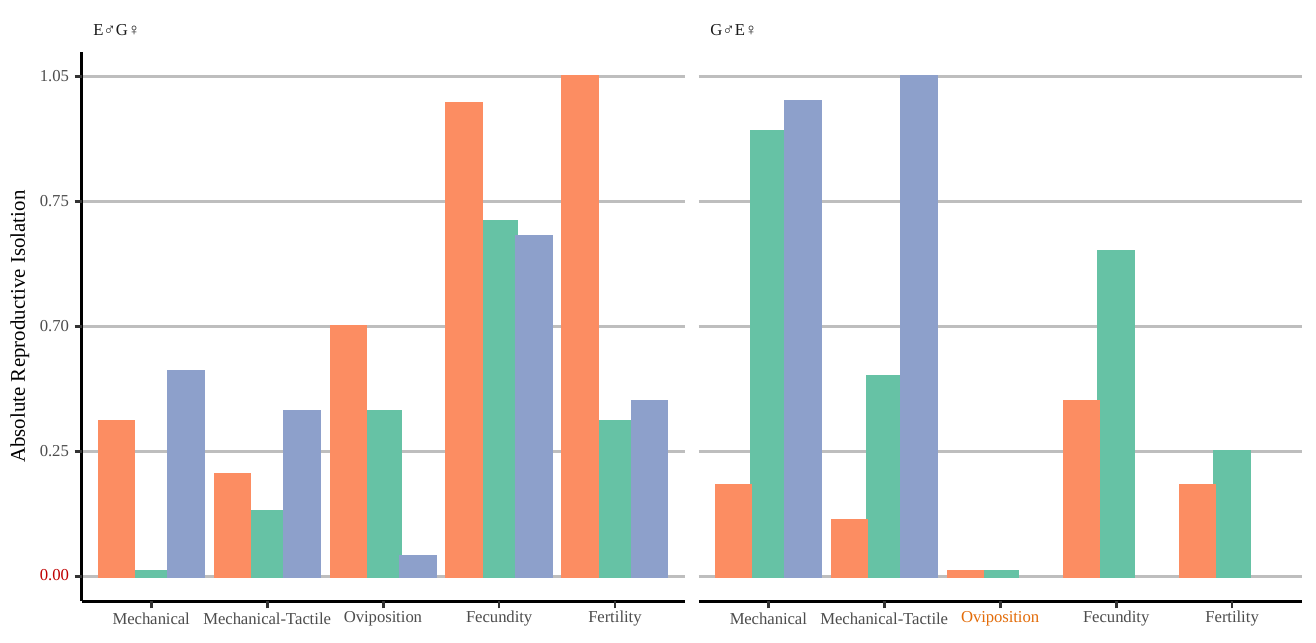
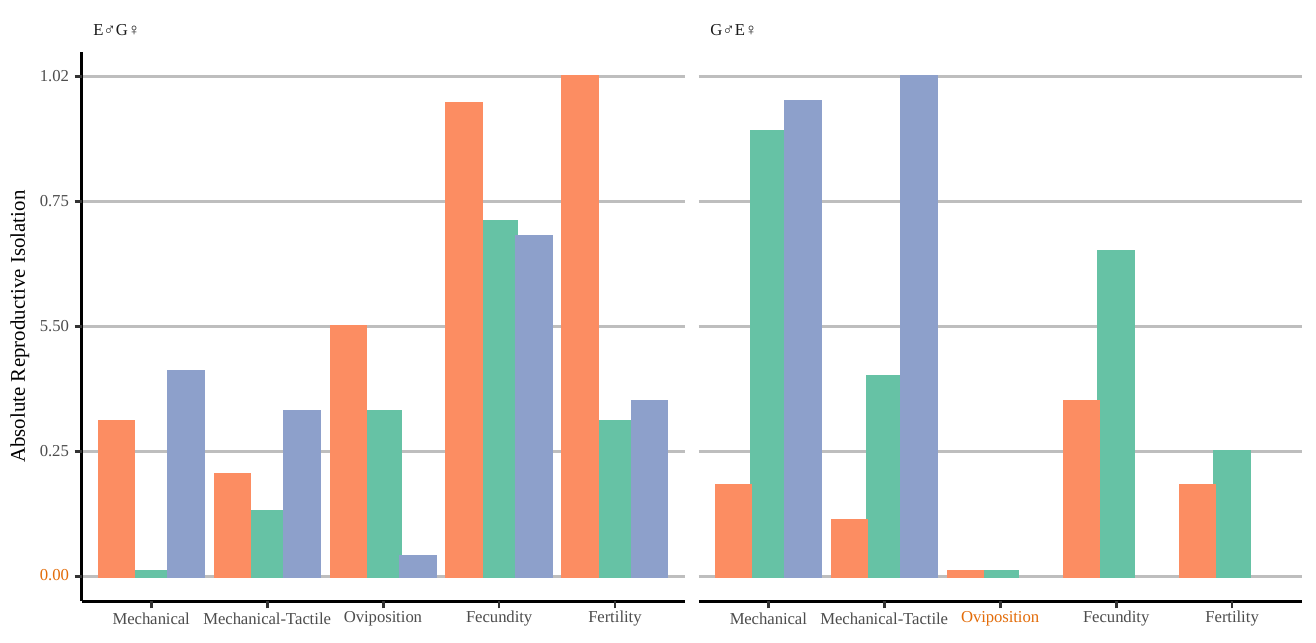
1.05: 1.05 -> 1.02
0.70: 0.70 -> 5.50
0.00 colour: red -> orange
